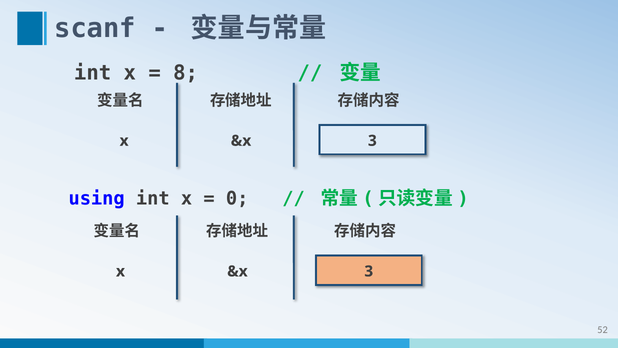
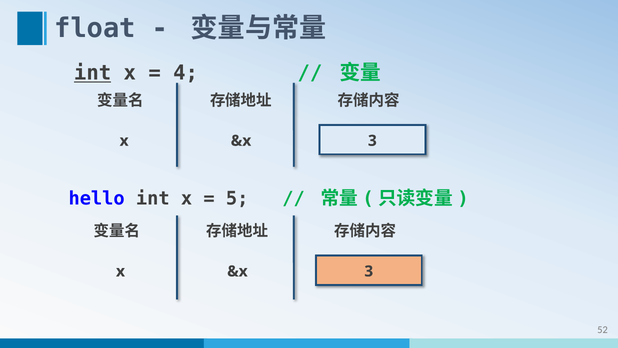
scanf: scanf -> float
int at (93, 73) underline: none -> present
8: 8 -> 4
using: using -> hello
0: 0 -> 5
